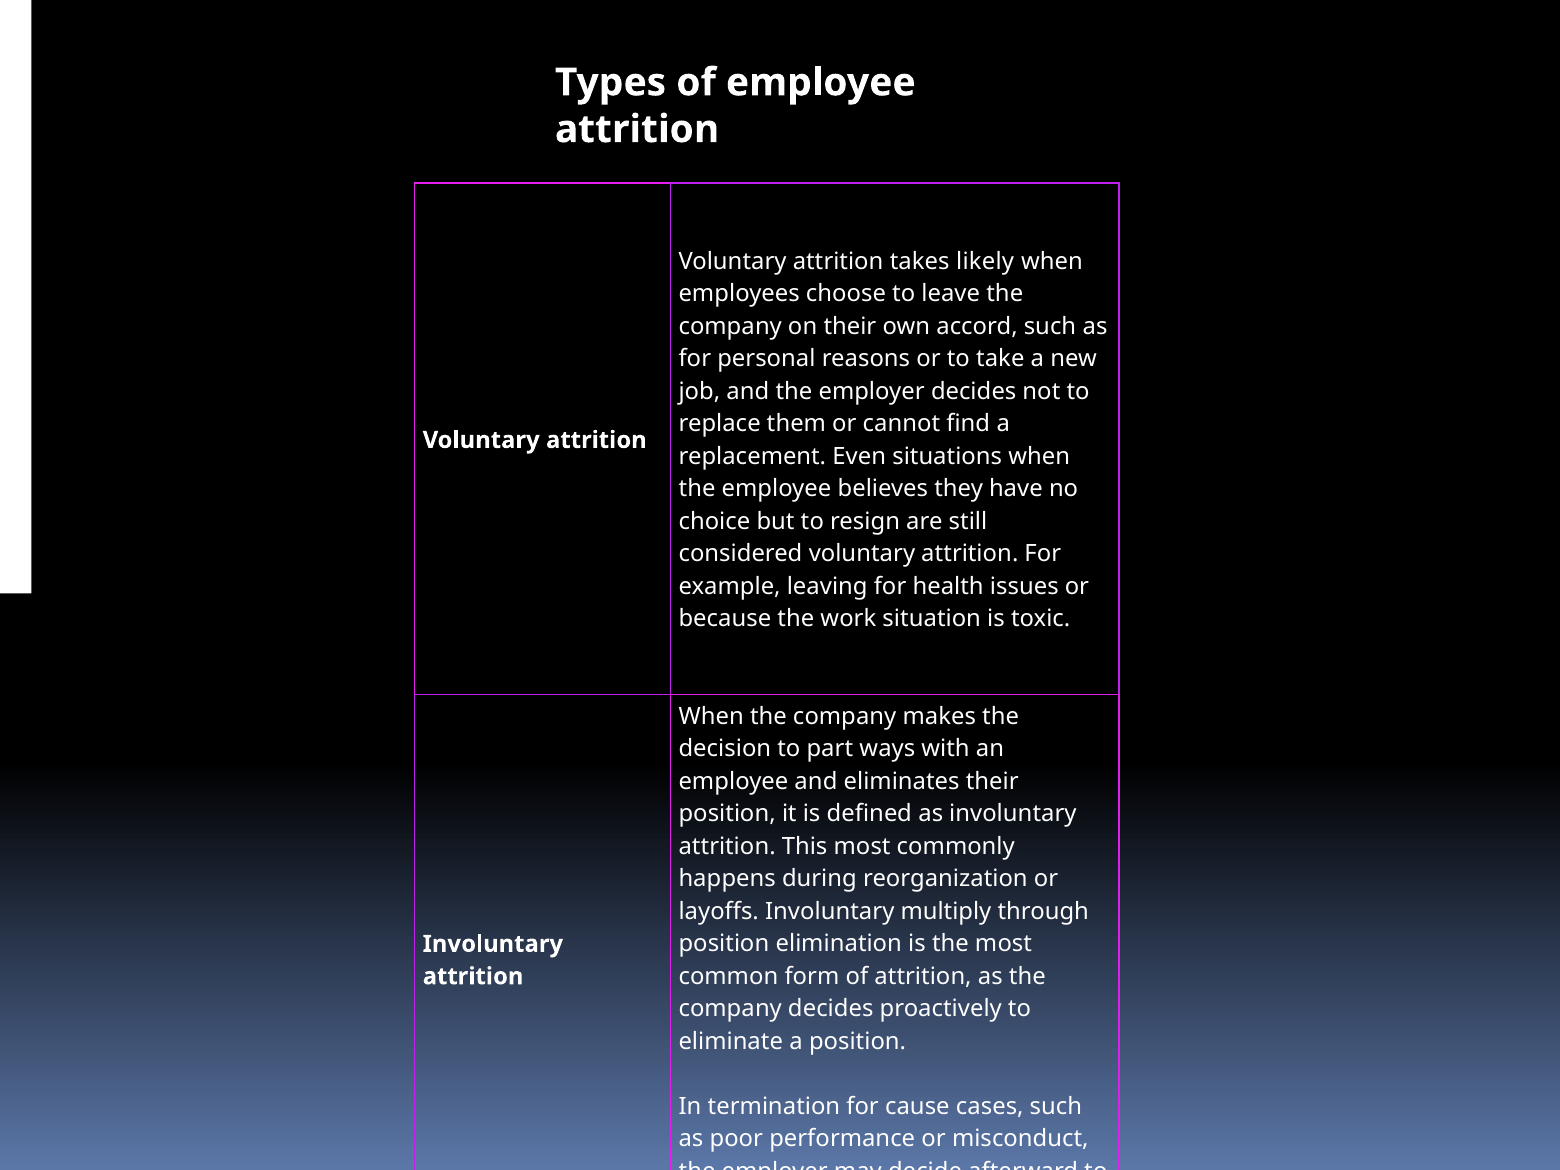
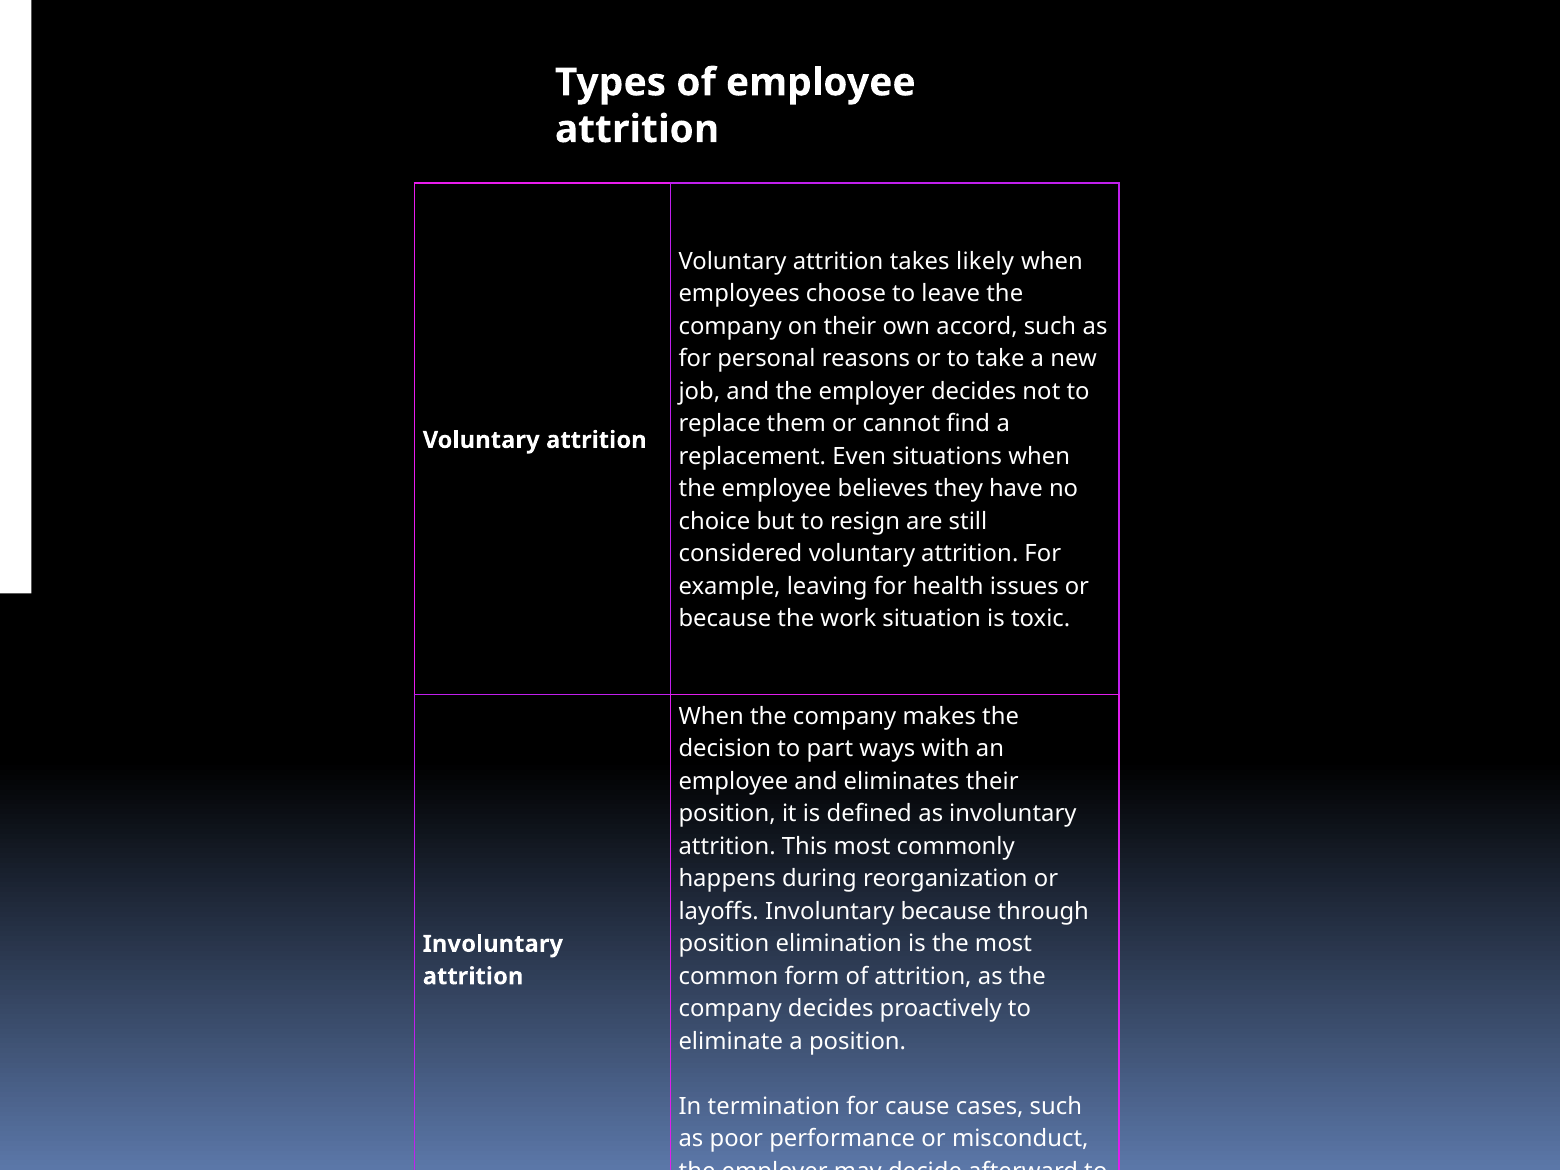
Involuntary multiply: multiply -> because
